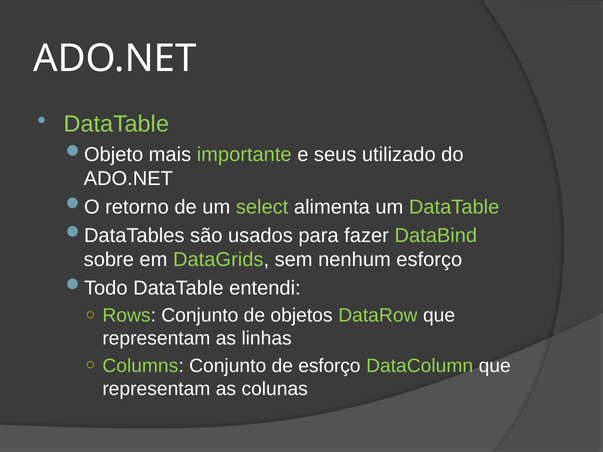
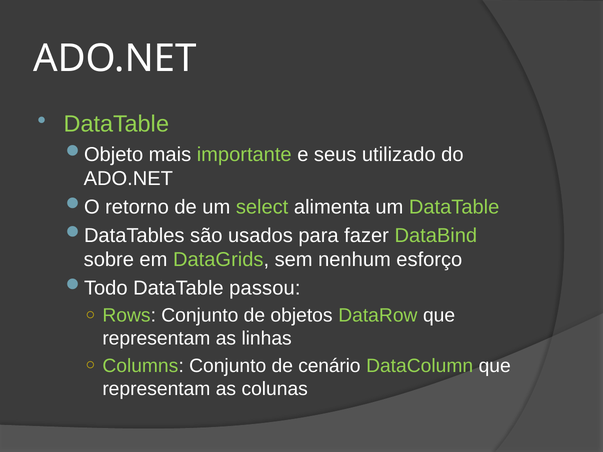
entendi: entendi -> passou
de esforço: esforço -> cenário
